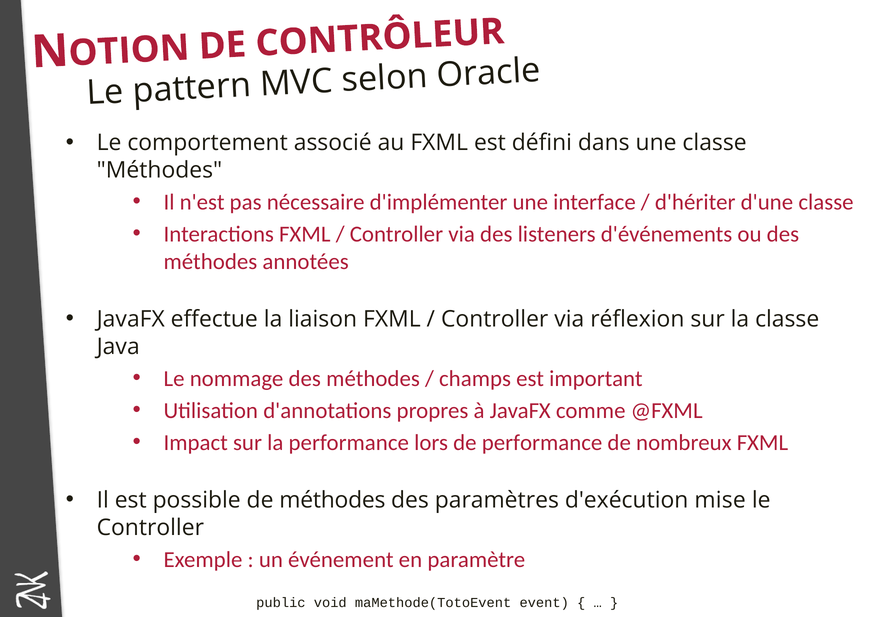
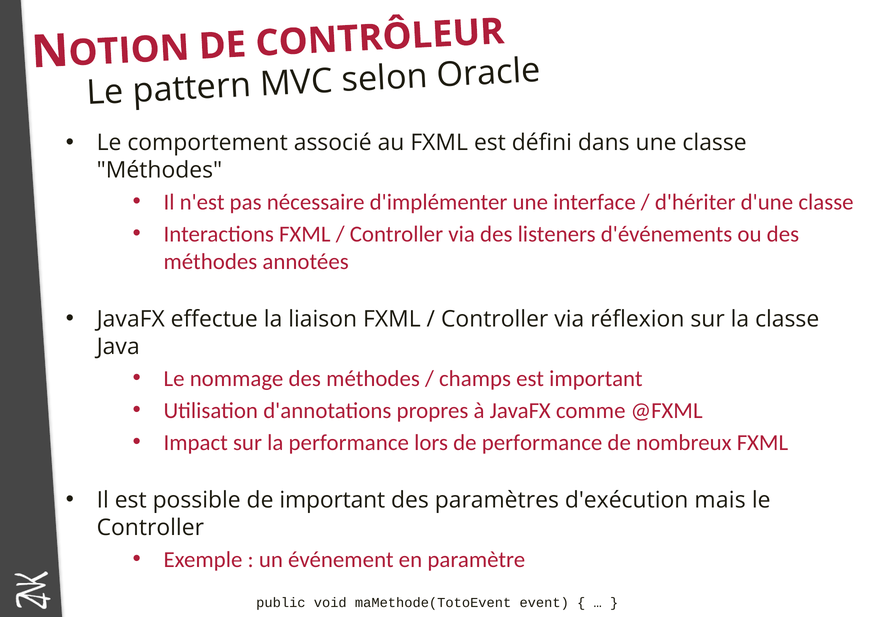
de méthodes: méthodes -> important
mise: mise -> mais
